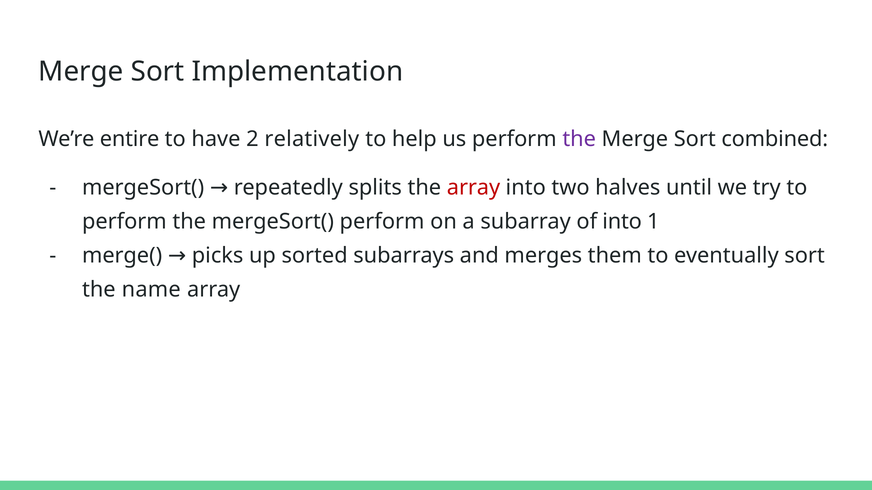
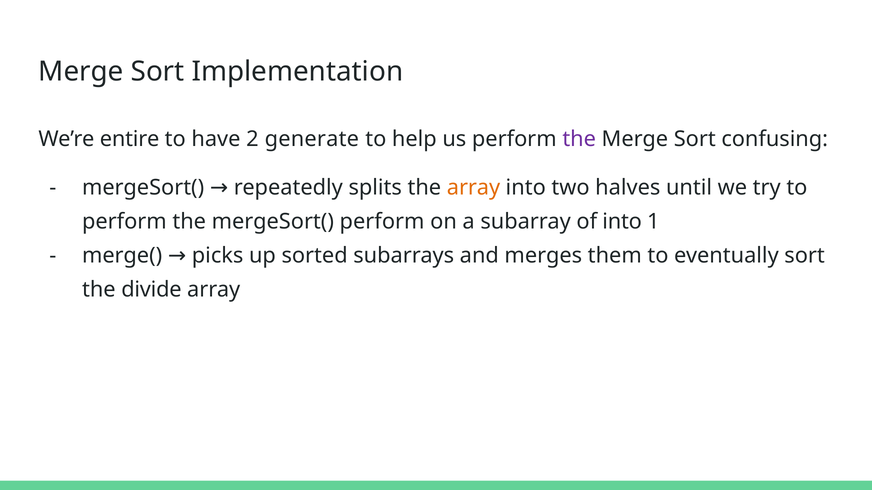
relatively: relatively -> generate
combined: combined -> confusing
array at (473, 188) colour: red -> orange
name: name -> divide
